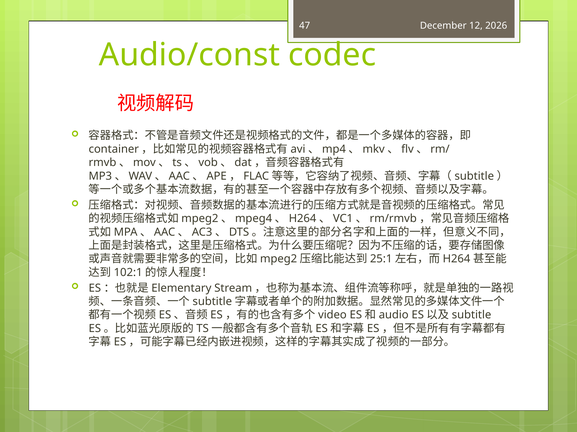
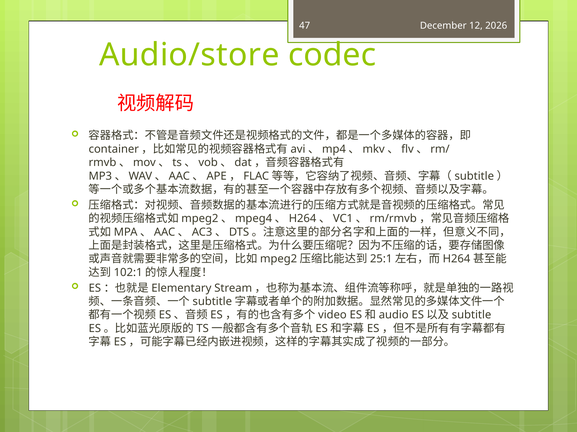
Audio/const: Audio/const -> Audio/store
